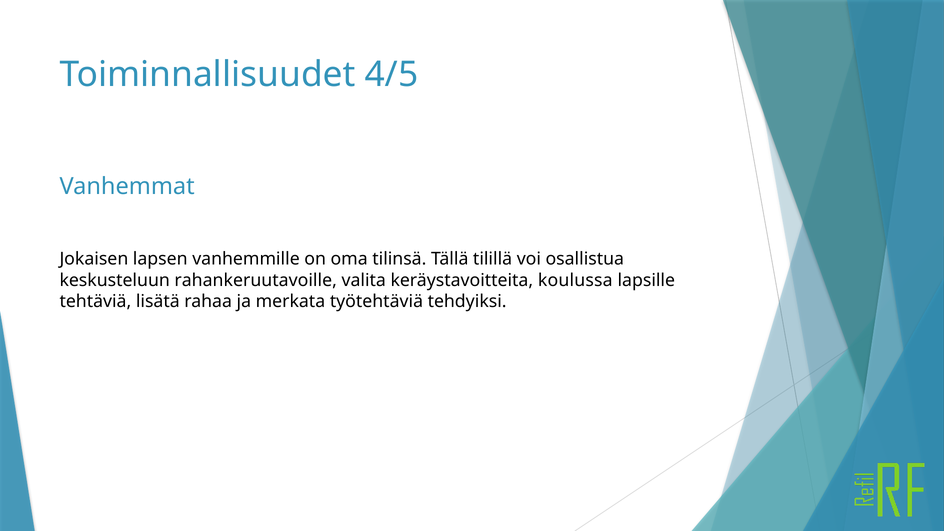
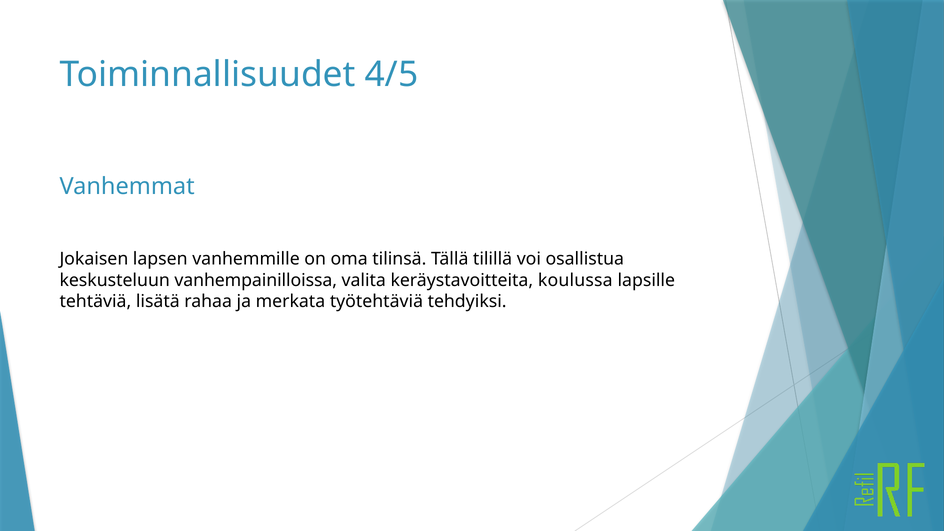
rahankeruutavoille: rahankeruutavoille -> vanhempainilloissa
